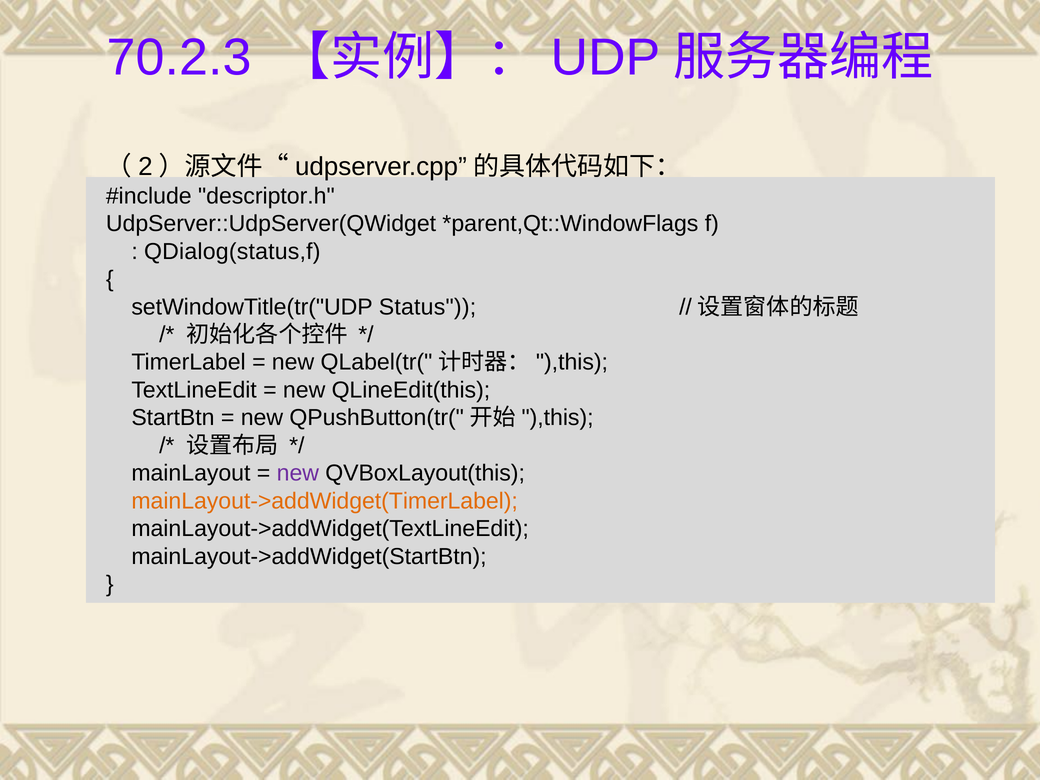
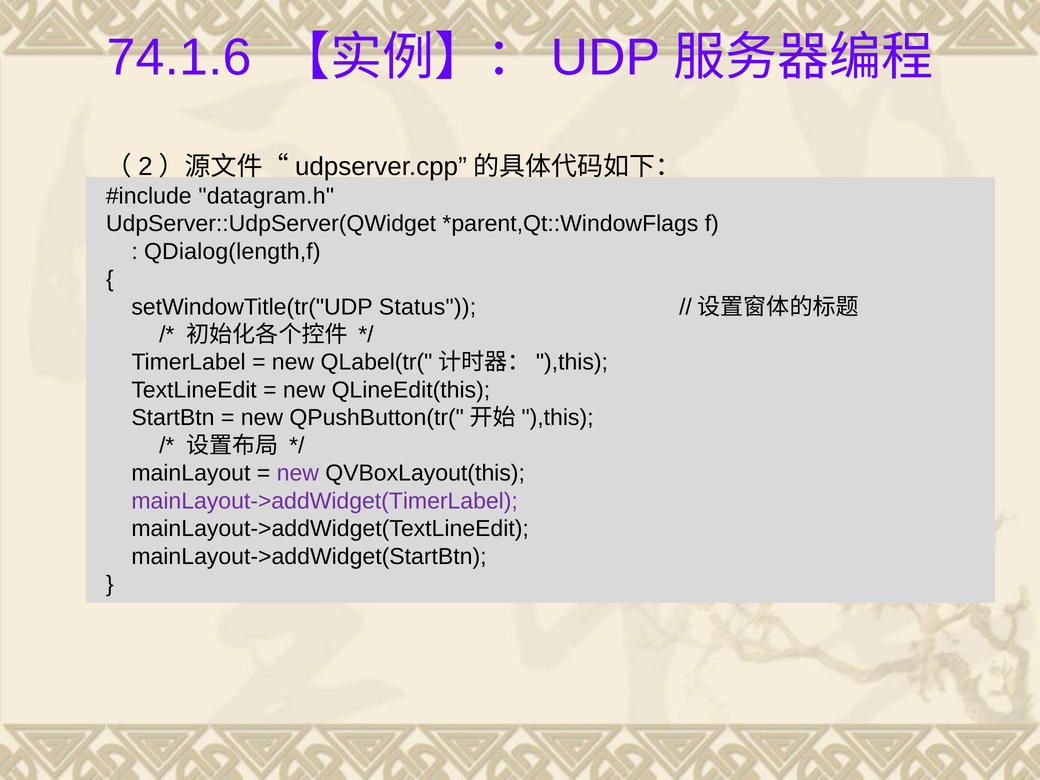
70.2.3: 70.2.3 -> 74.1.6
descriptor.h: descriptor.h -> datagram.h
QDialog(status,f: QDialog(status,f -> QDialog(length,f
mainLayout->addWidget(TimerLabel colour: orange -> purple
